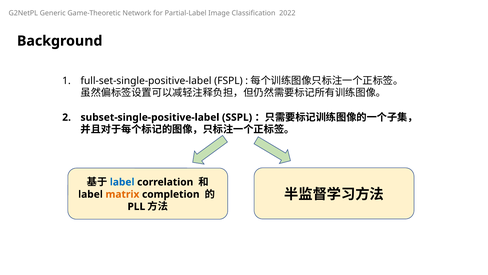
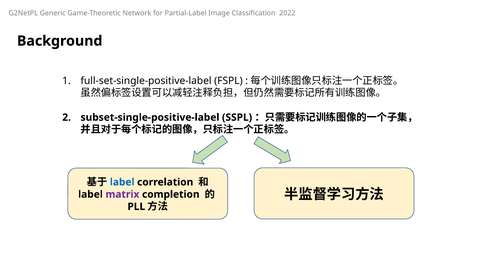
matrix colour: orange -> purple
